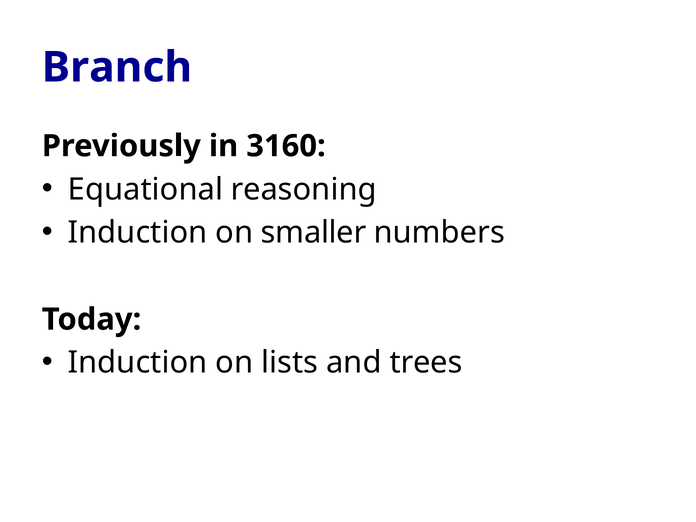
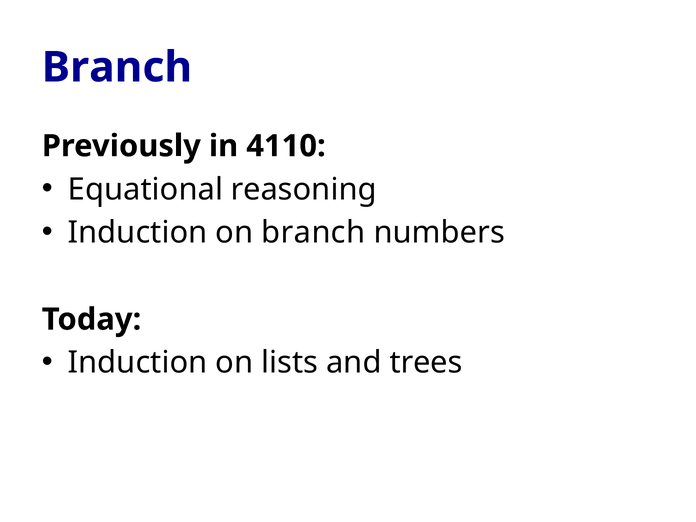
3160: 3160 -> 4110
on smaller: smaller -> branch
